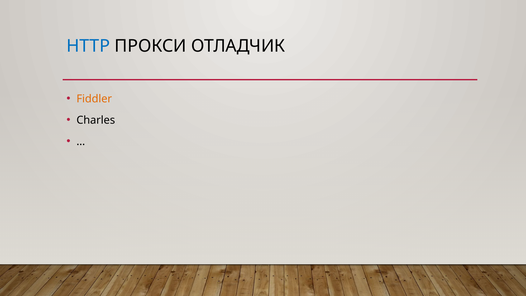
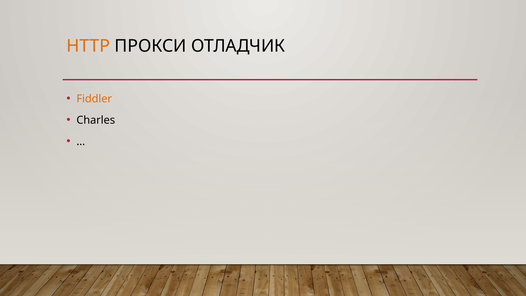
HTTP colour: blue -> orange
